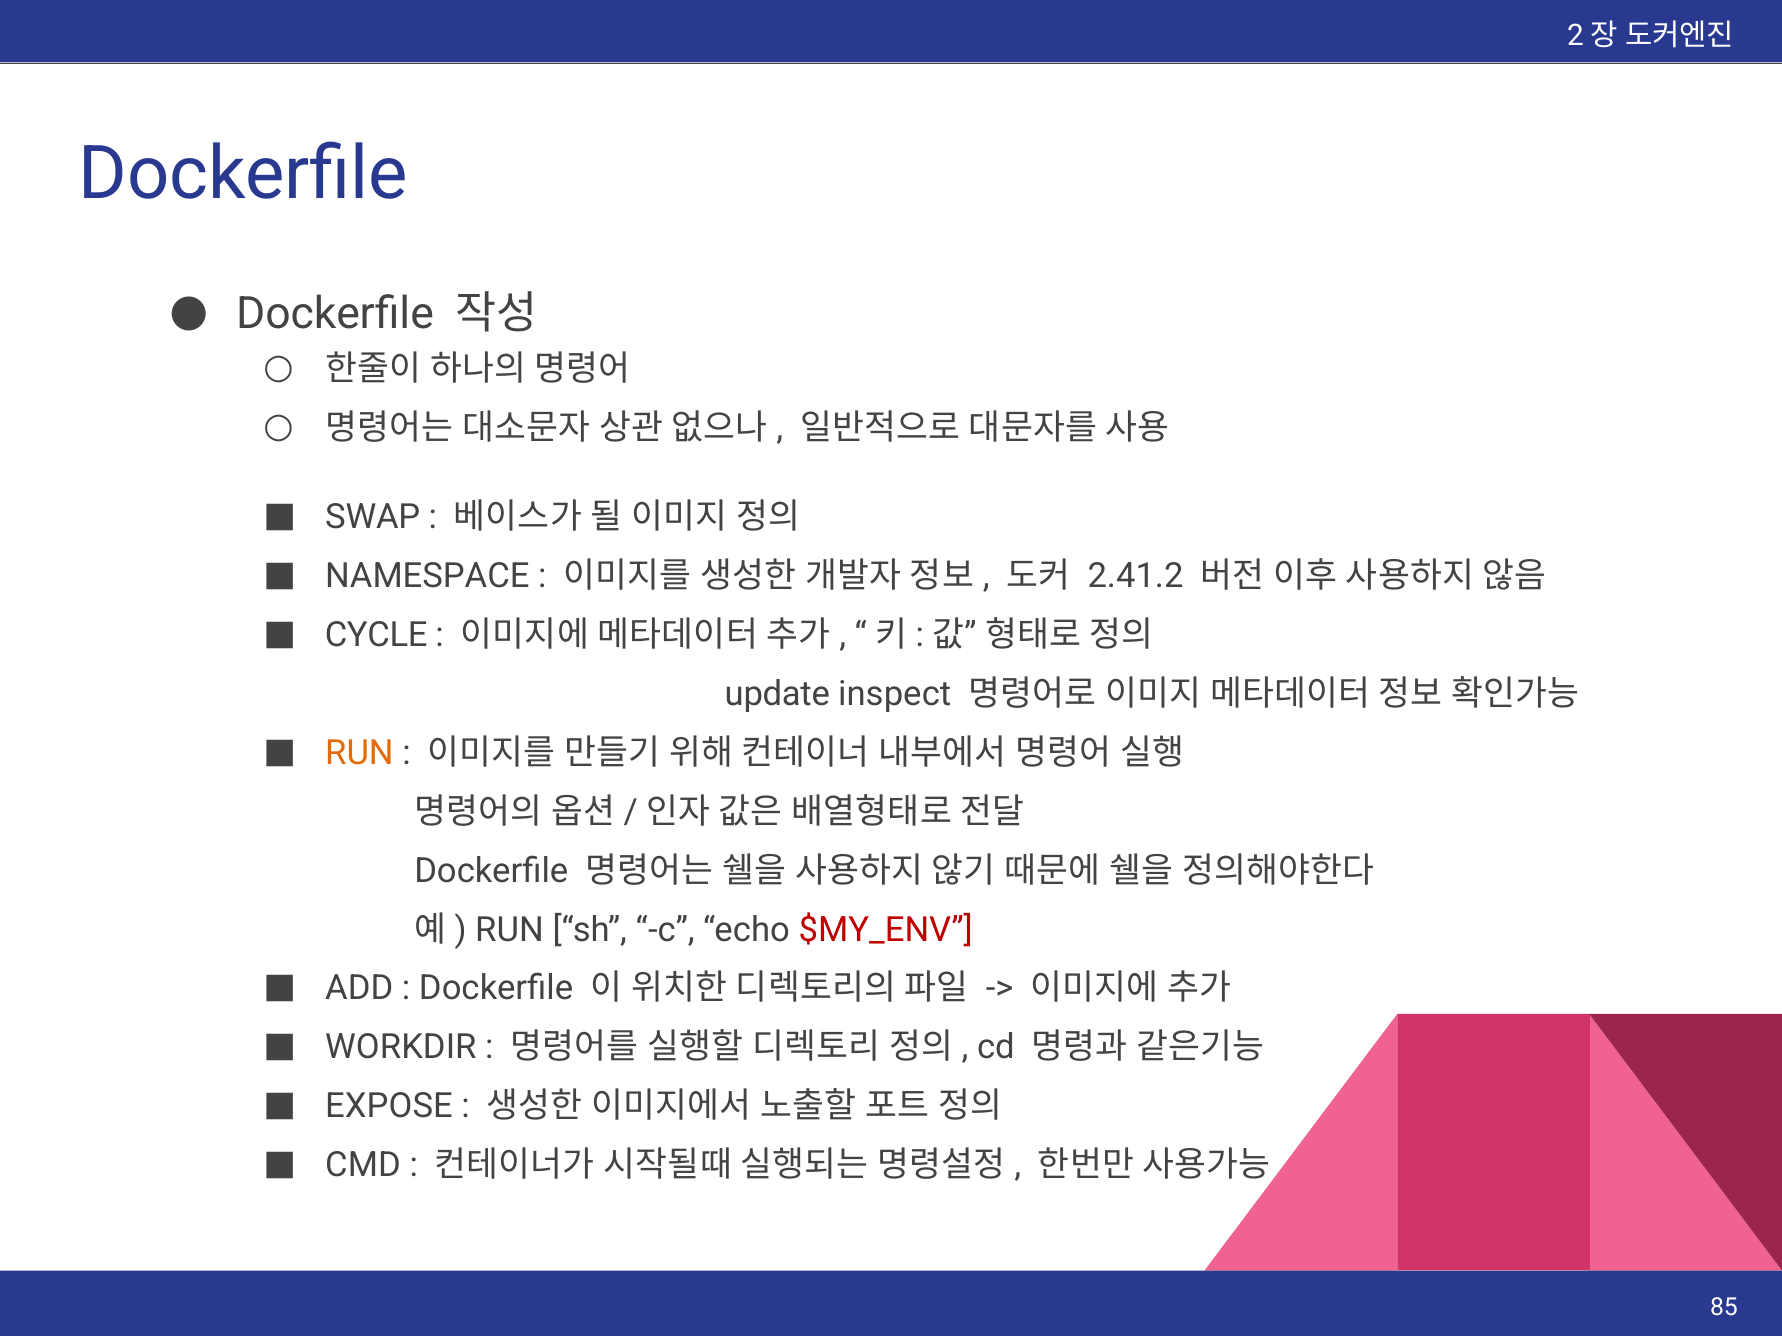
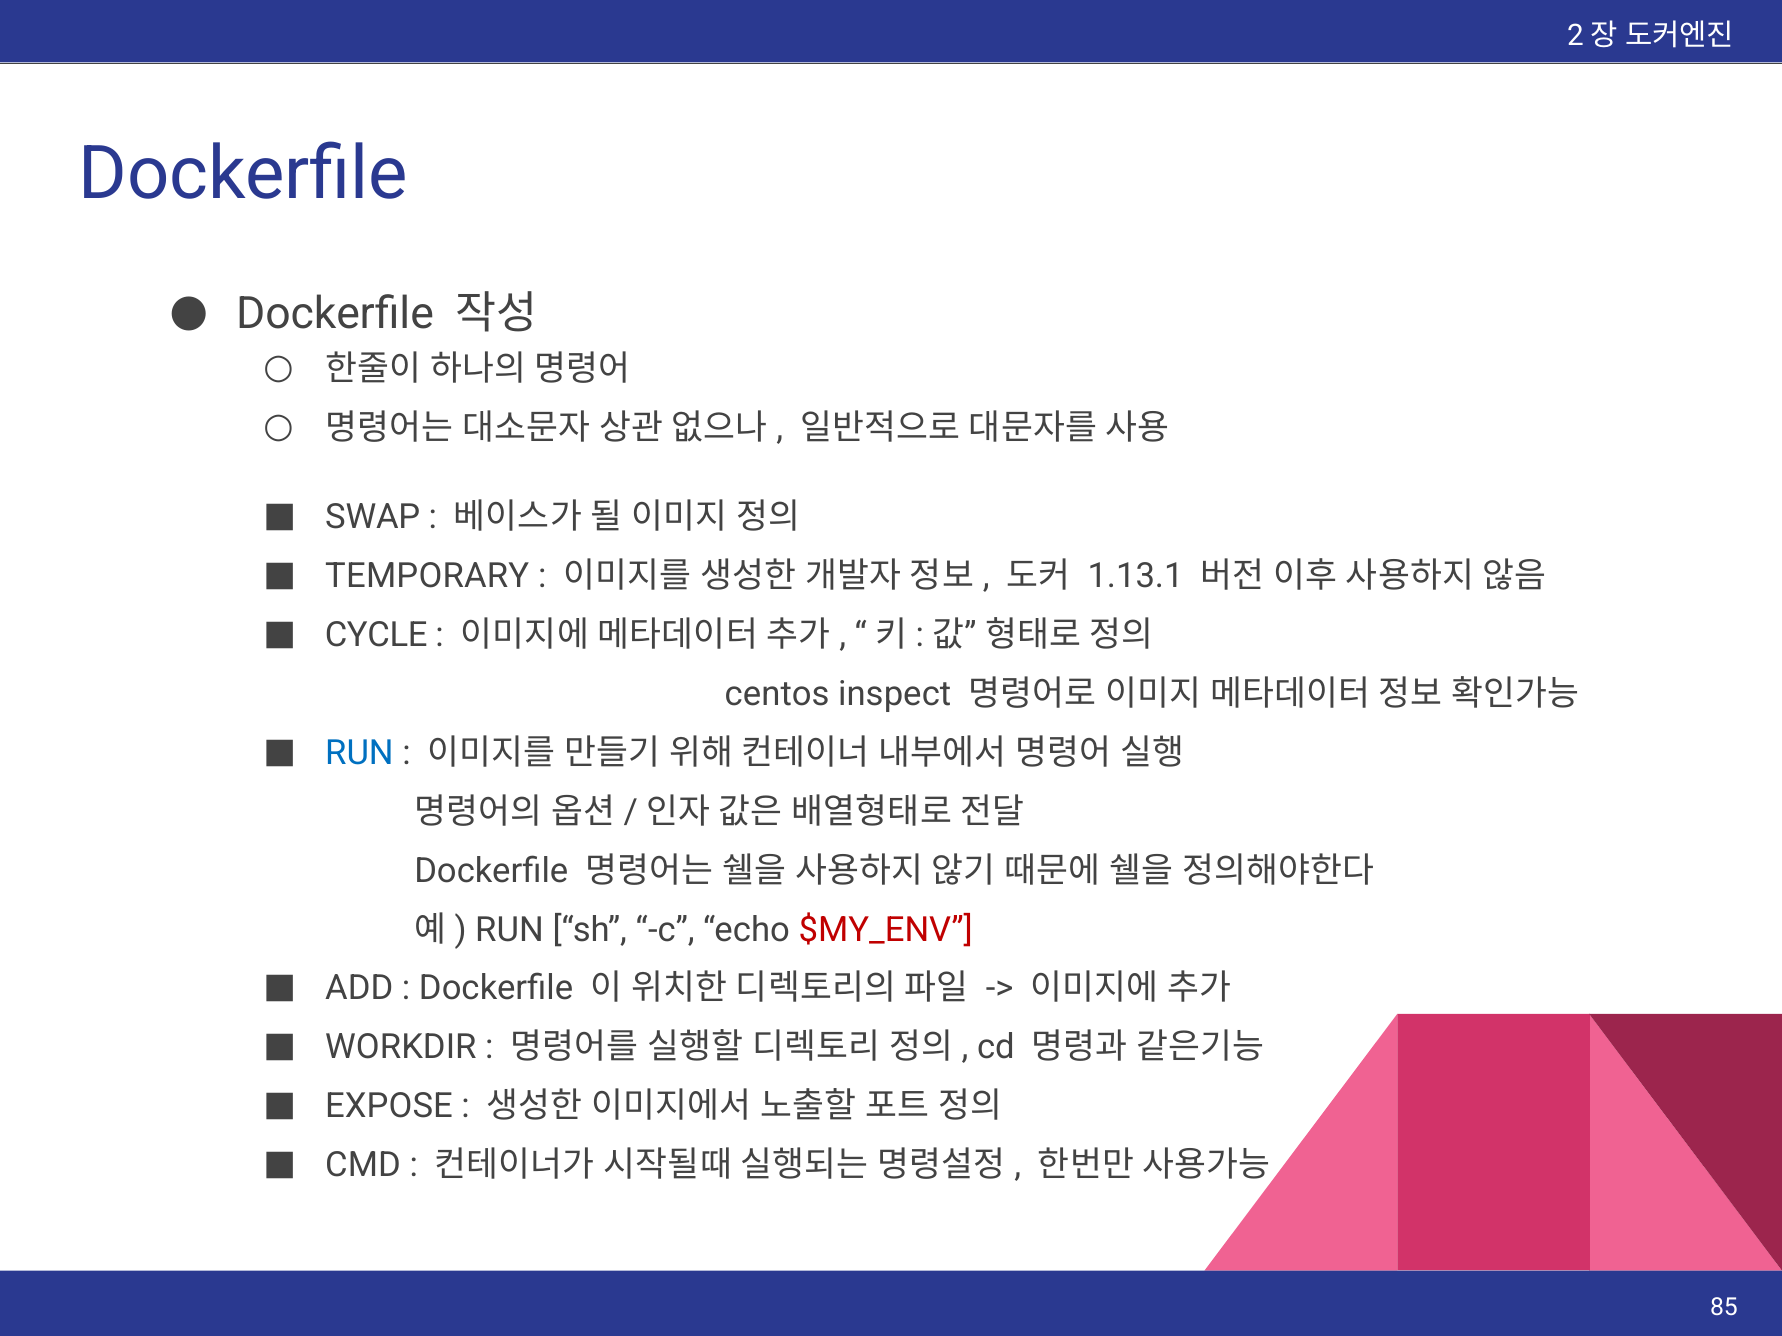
NAMESPACE: NAMESPACE -> TEMPORARY
2.41.2: 2.41.2 -> 1.13.1
update: update -> centos
RUN at (359, 753) colour: orange -> blue
